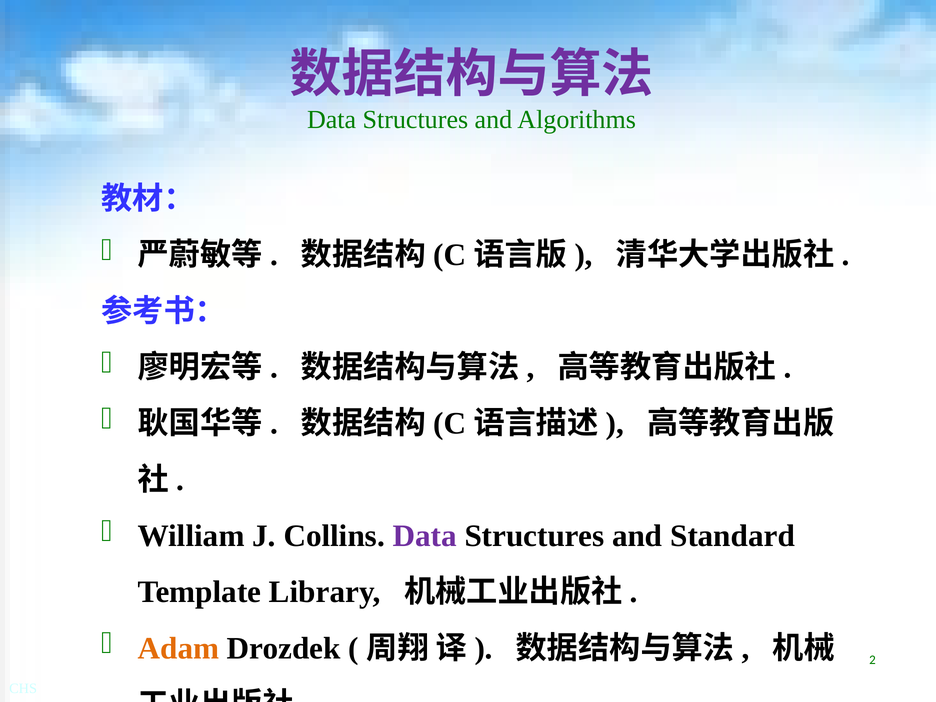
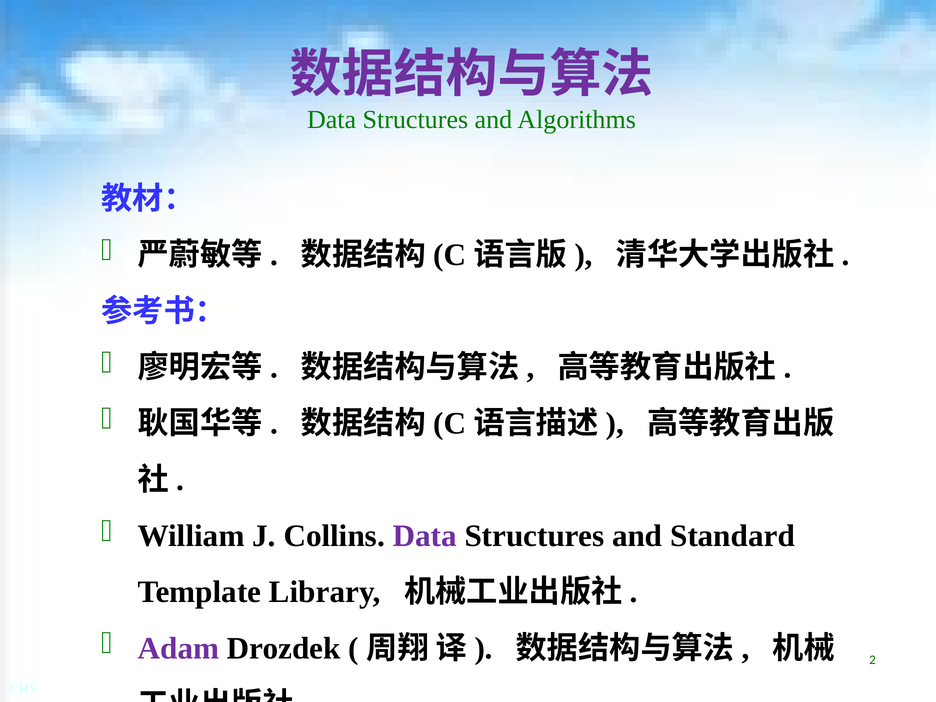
Adam colour: orange -> purple
